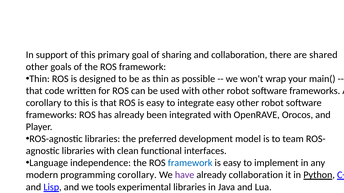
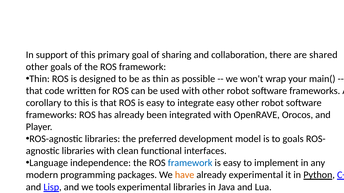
to team: team -> goals
programming corollary: corollary -> packages
have colour: purple -> orange
already collaboration: collaboration -> experimental
